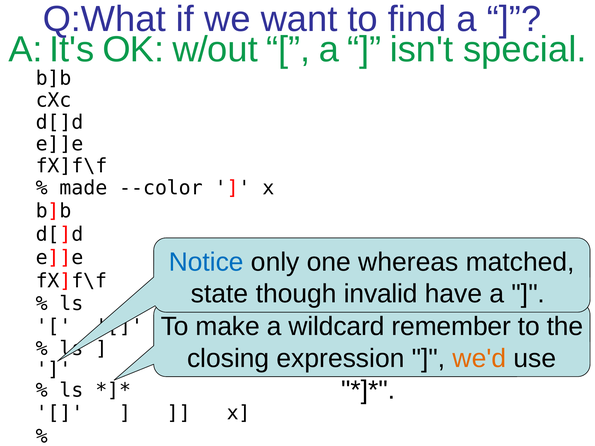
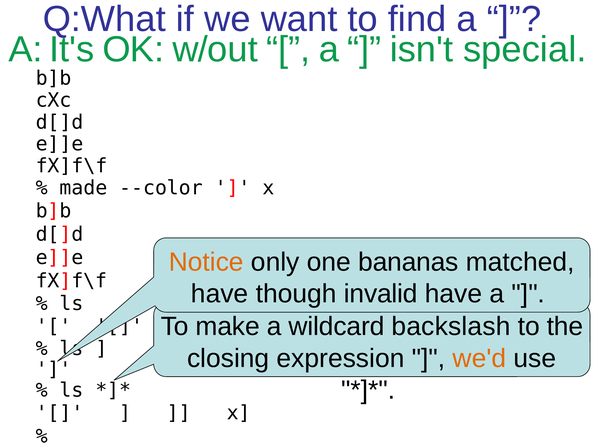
Notice colour: blue -> orange
whereas: whereas -> bananas
state at (220, 294): state -> have
remember: remember -> backslash
